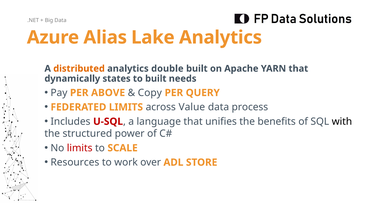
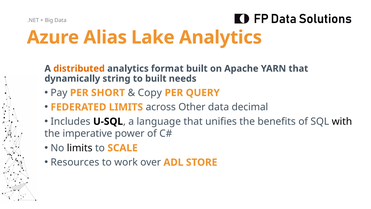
double: double -> format
states: states -> string
ABOVE: ABOVE -> SHORT
Value: Value -> Other
process: process -> decimal
U-SQL colour: red -> black
structured: structured -> imperative
limits at (80, 148) colour: red -> black
